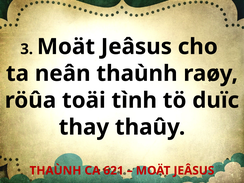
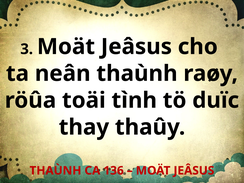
621: 621 -> 136
